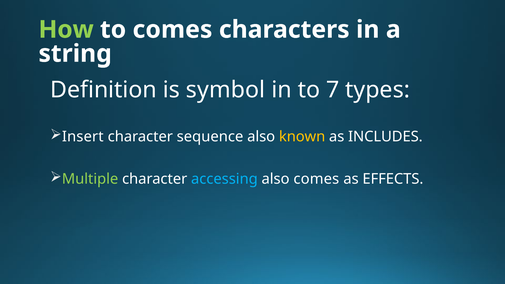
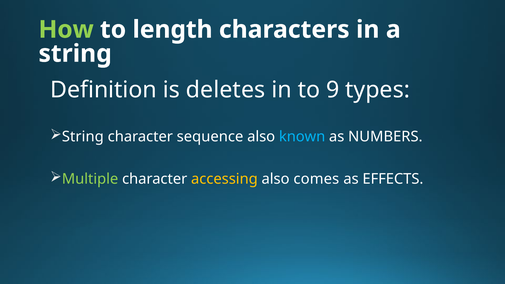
to comes: comes -> length
symbol: symbol -> deletes
7: 7 -> 9
Insert at (83, 137): Insert -> String
known colour: yellow -> light blue
INCLUDES: INCLUDES -> NUMBERS
accessing colour: light blue -> yellow
